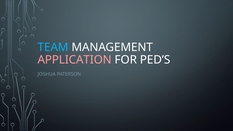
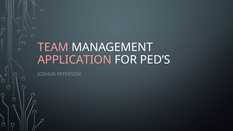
TEAM colour: light blue -> pink
